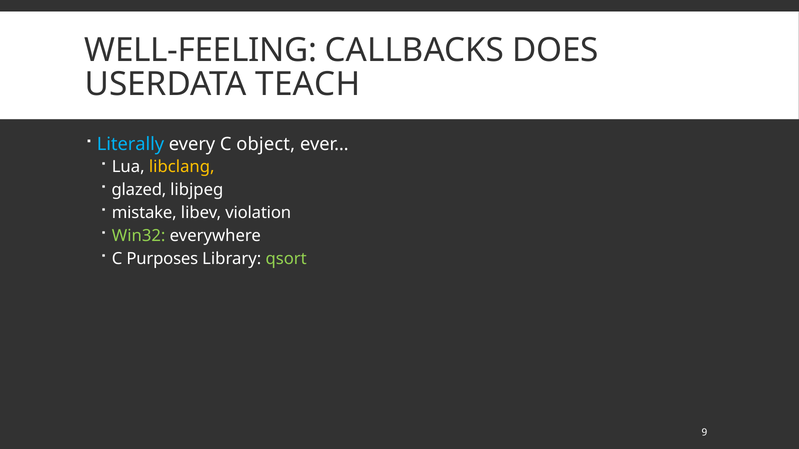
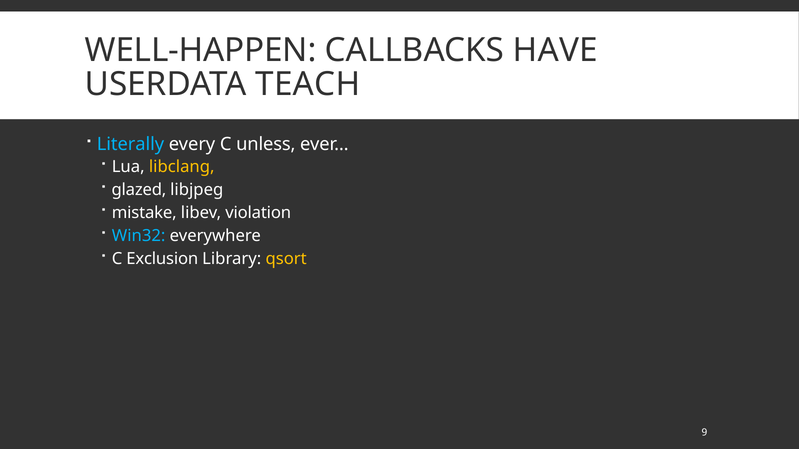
WELL-FEELING: WELL-FEELING -> WELL-HAPPEN
DOES: DOES -> HAVE
object: object -> unless
Win32 colour: light green -> light blue
Purposes: Purposes -> Exclusion
qsort colour: light green -> yellow
